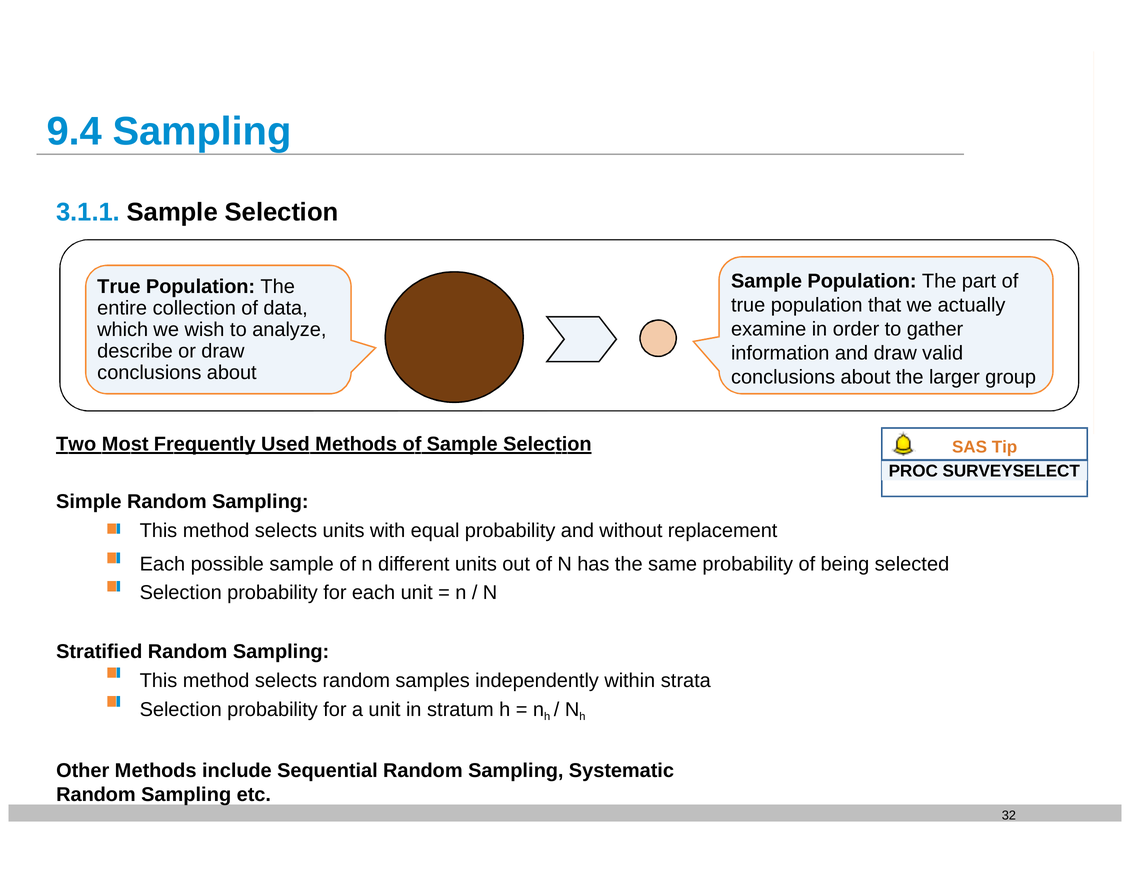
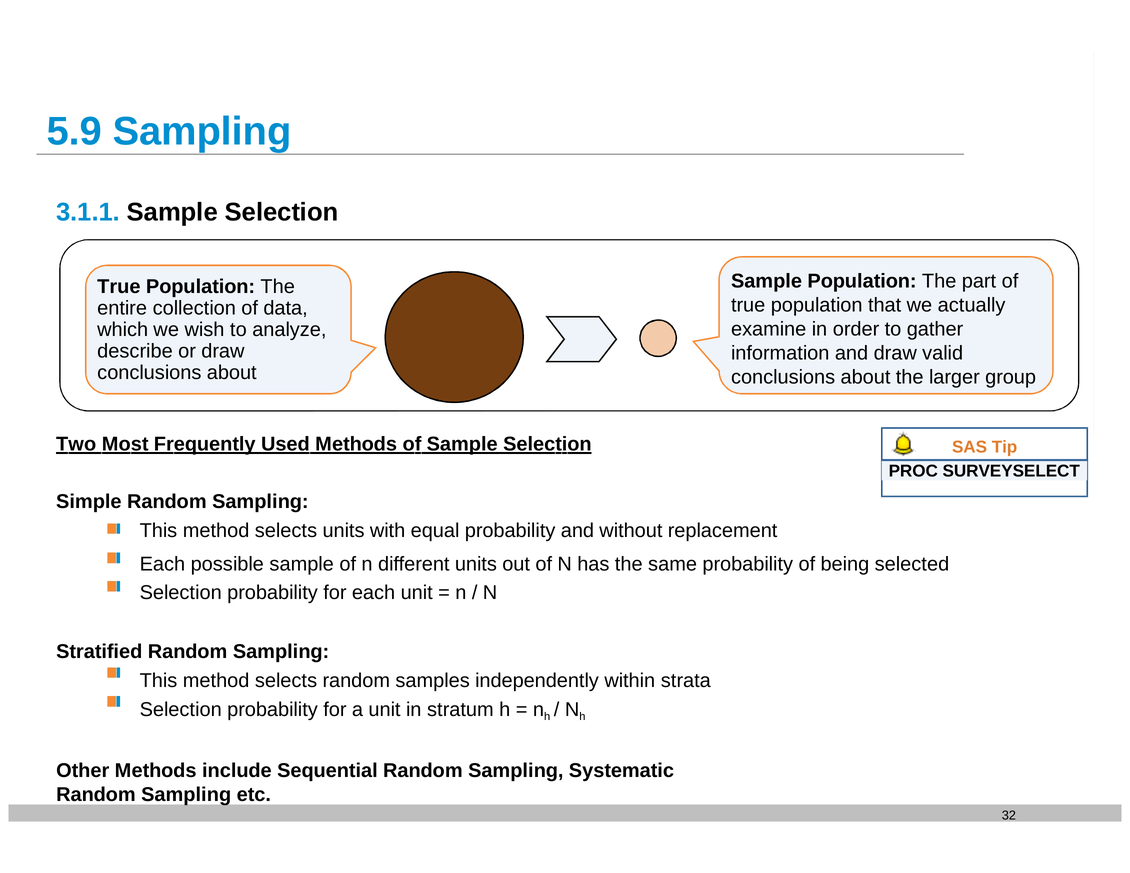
9.4: 9.4 -> 5.9
